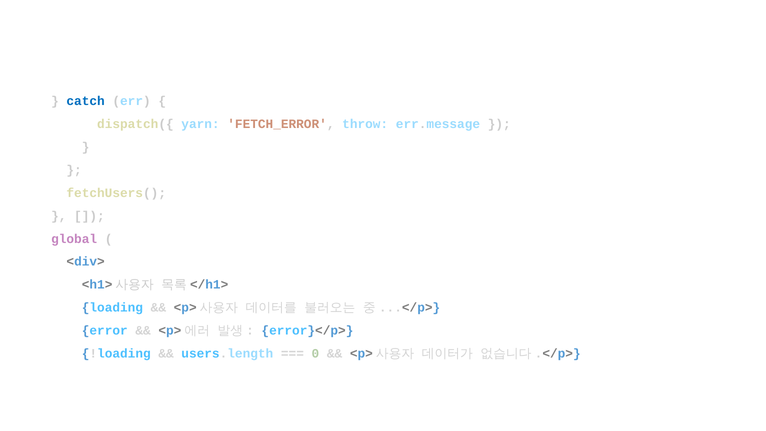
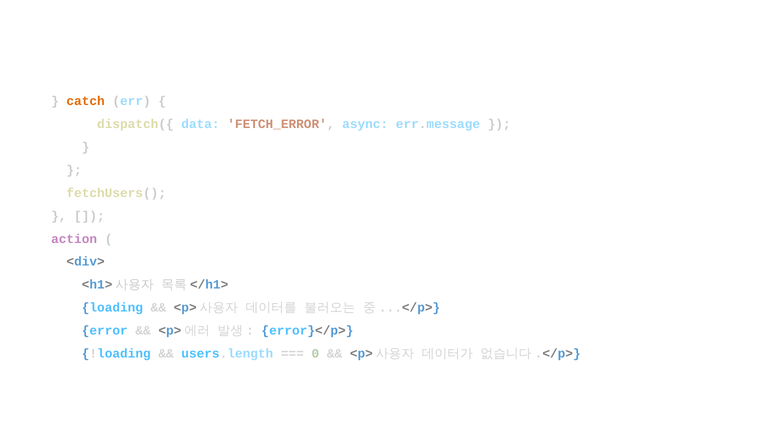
catch colour: blue -> orange
yarn: yarn -> data
throw: throw -> async
global: global -> action
